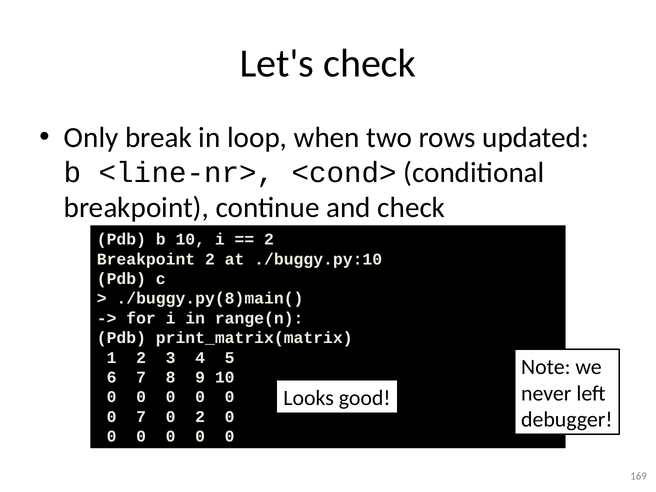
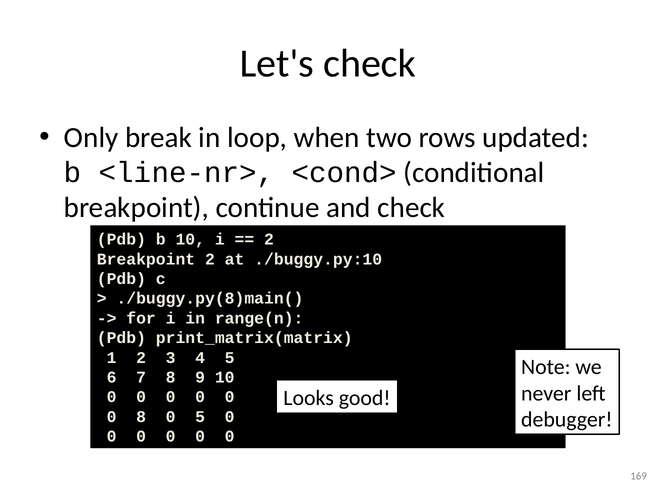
0 7: 7 -> 8
0 2: 2 -> 5
